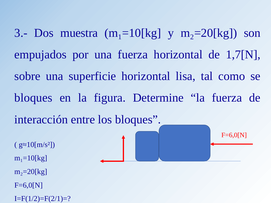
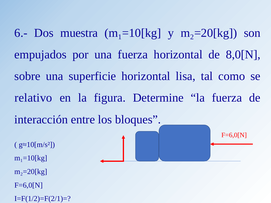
3.-: 3.- -> 6.-
1,7[N: 1,7[N -> 8,0[N
bloques at (33, 98): bloques -> relativo
